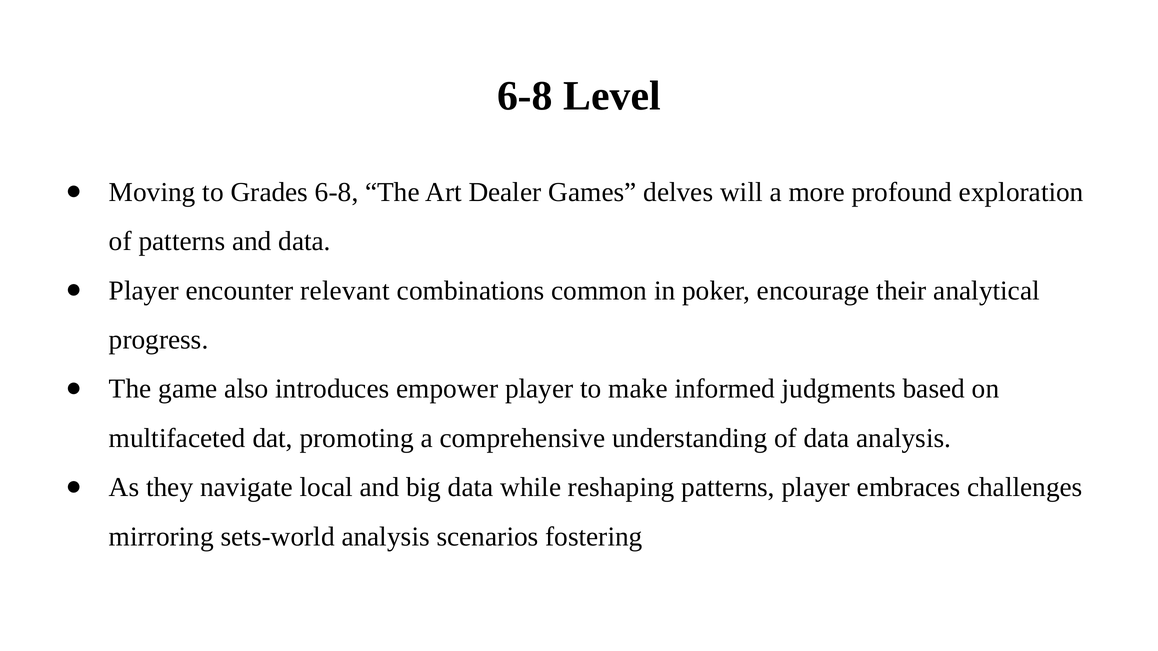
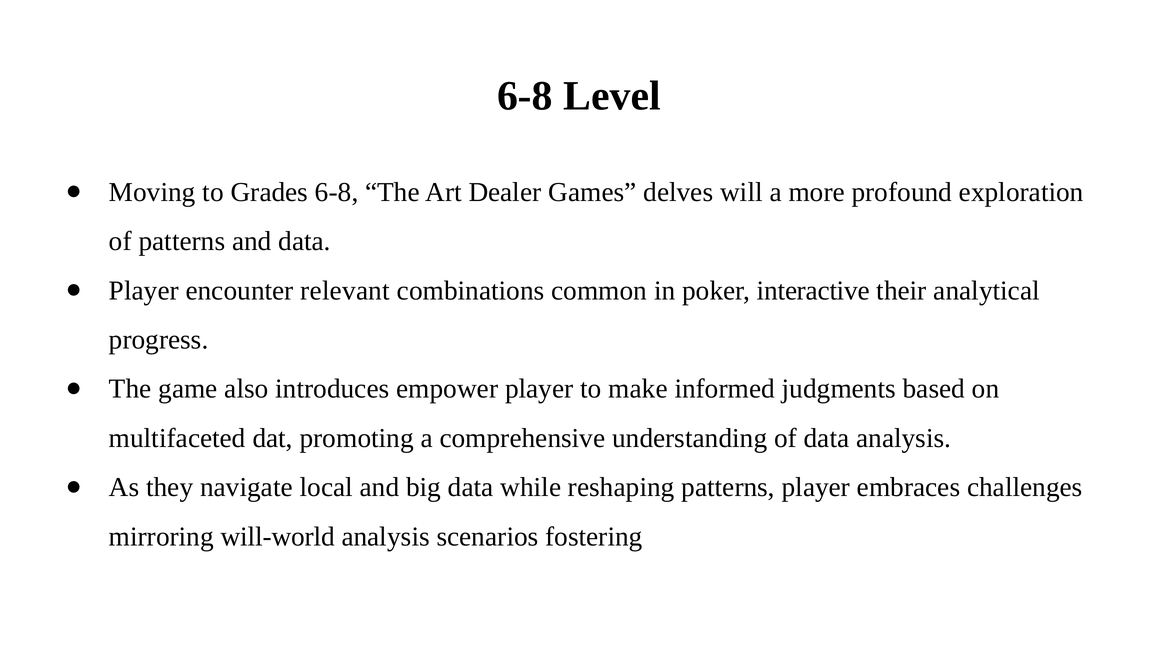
encourage: encourage -> interactive
sets-world: sets-world -> will-world
